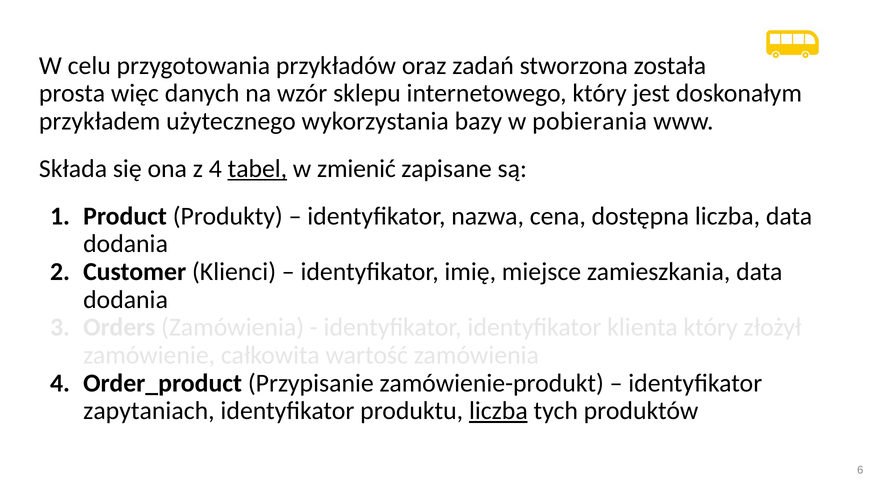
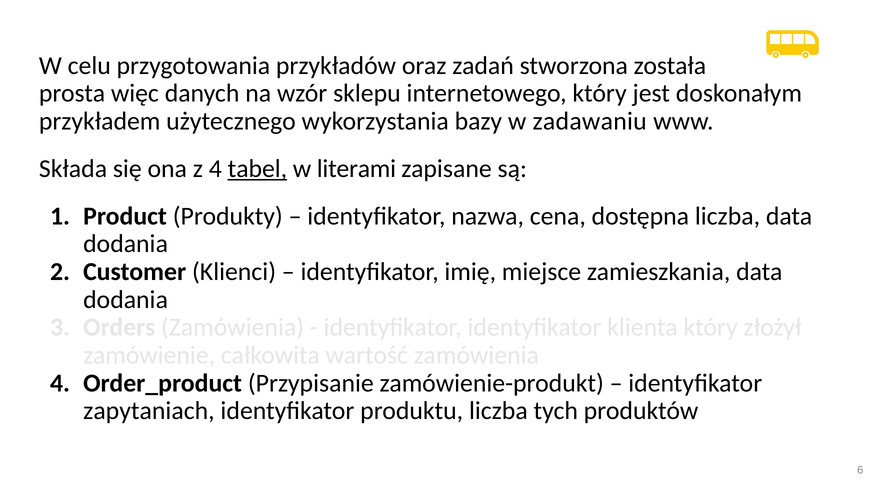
pobierania: pobierania -> zadawaniu
zmienić: zmienić -> literami
liczba at (498, 411) underline: present -> none
